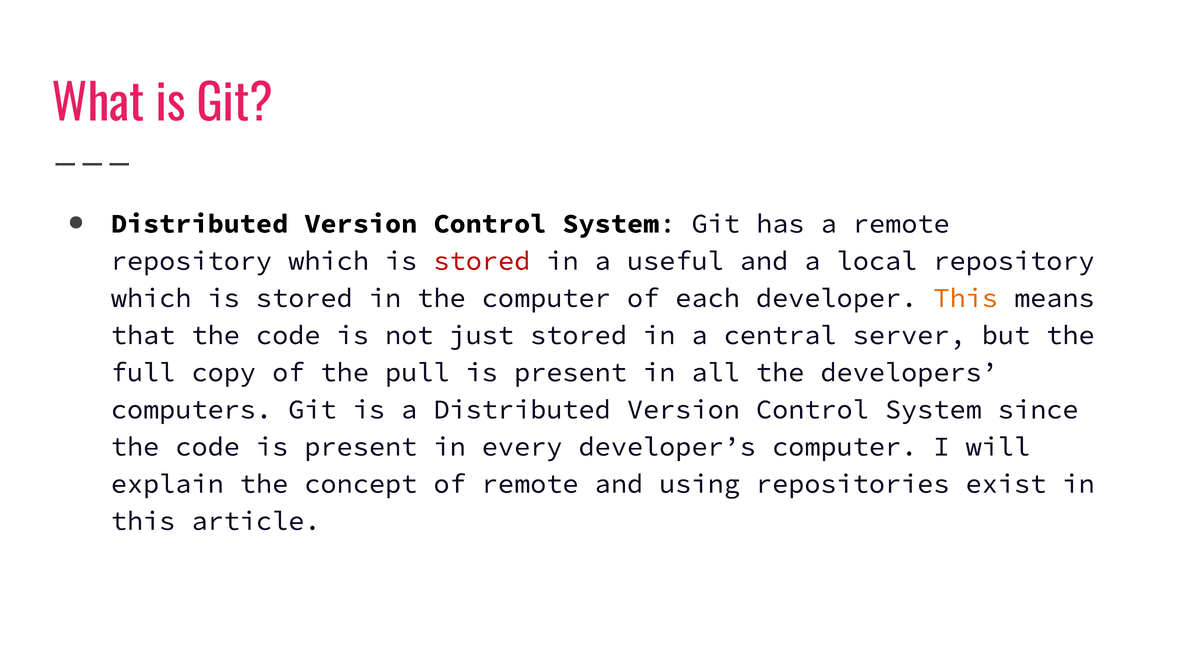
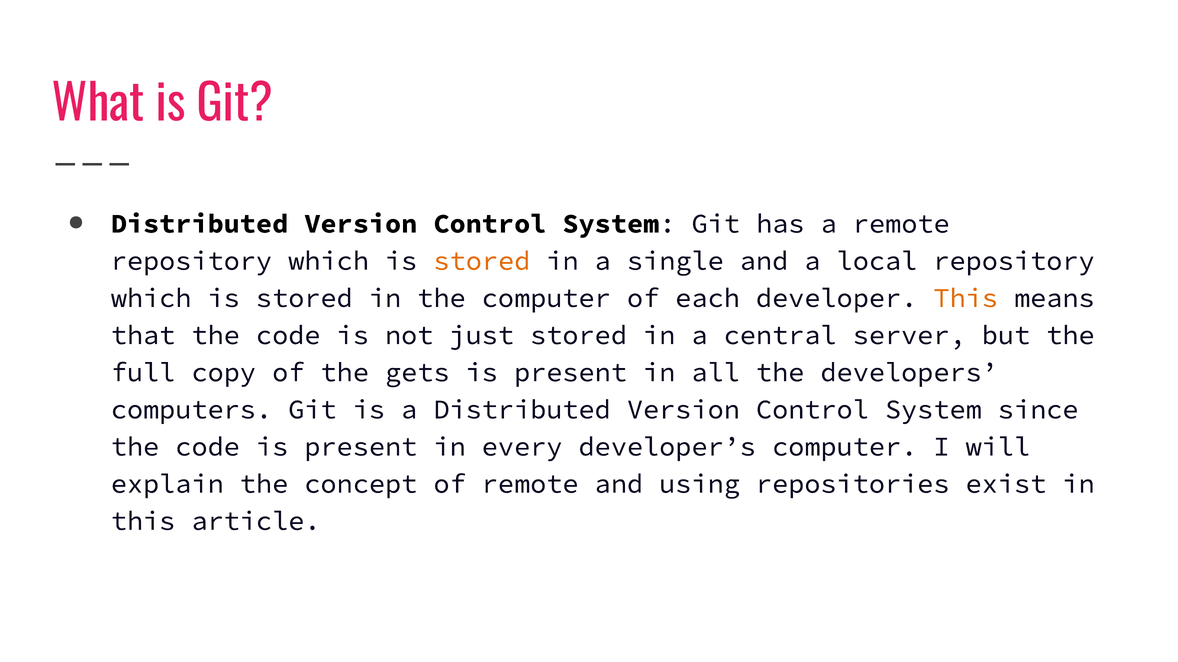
stored at (482, 261) colour: red -> orange
useful: useful -> single
pull: pull -> gets
